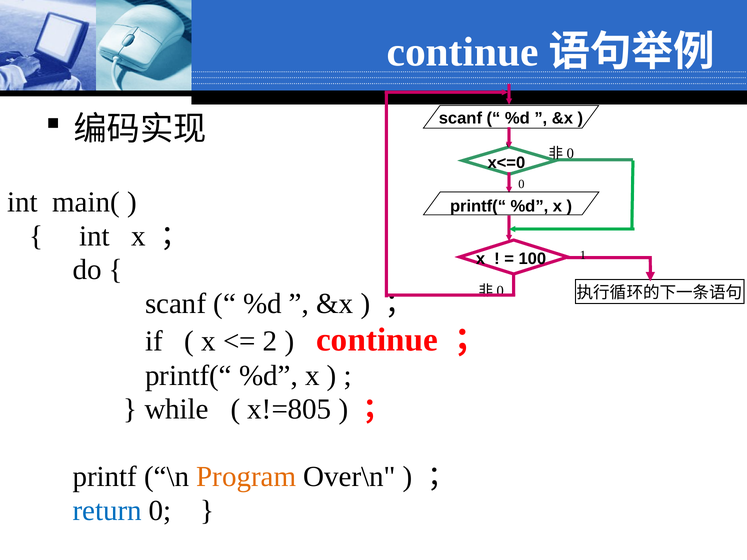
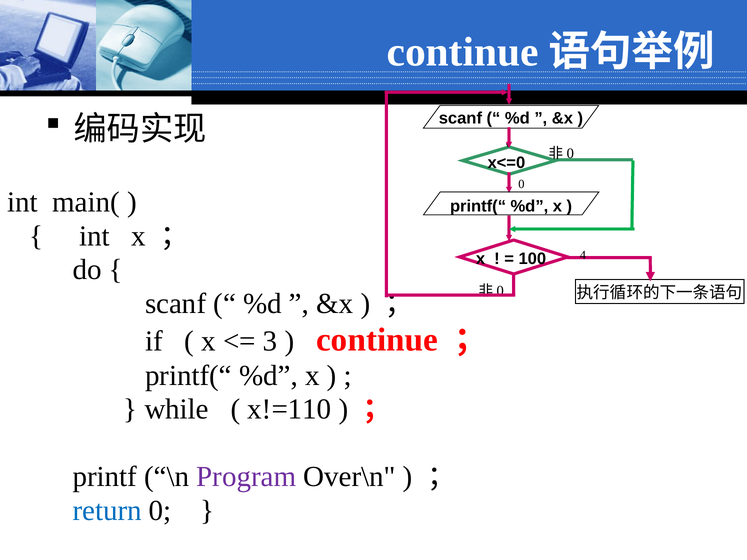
1: 1 -> 4
2: 2 -> 3
x!=805: x!=805 -> x!=110
Program colour: orange -> purple
